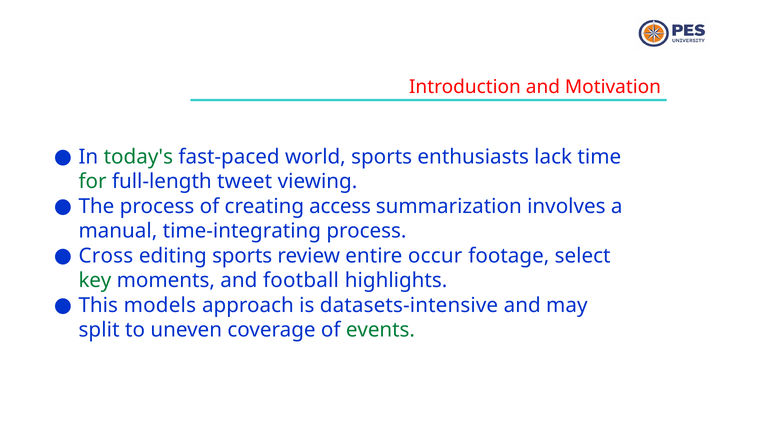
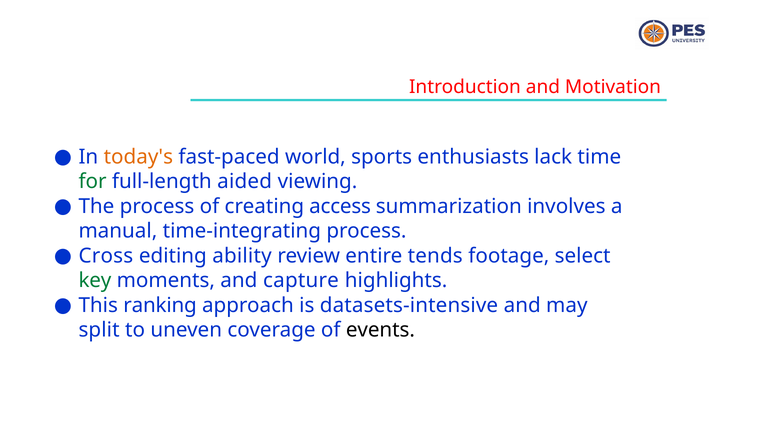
today's colour: green -> orange
tweet: tweet -> aided
editing sports: sports -> ability
occur: occur -> tends
football: football -> capture
models: models -> ranking
events colour: green -> black
